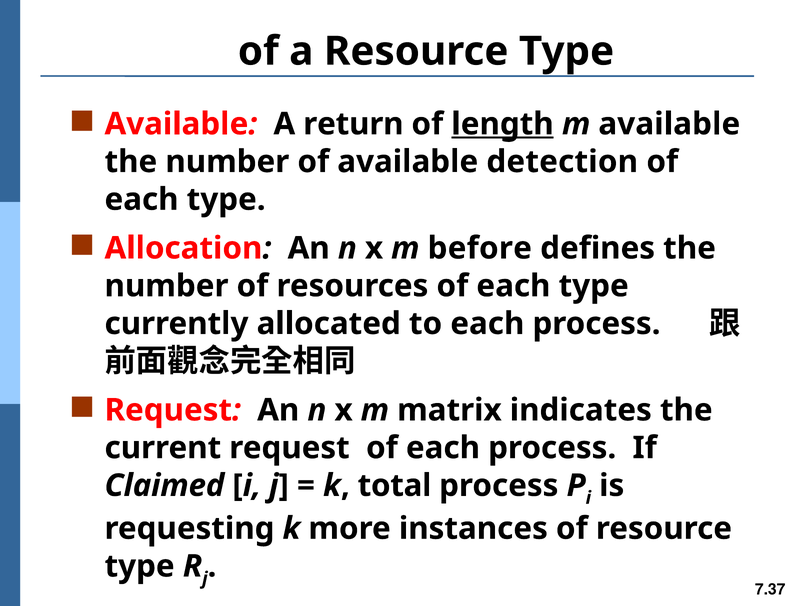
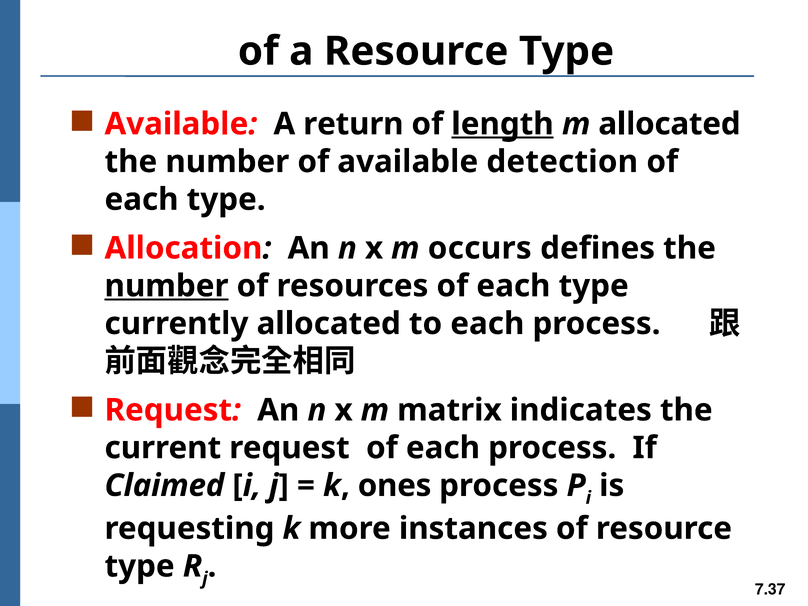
m available: available -> allocated
before: before -> occurs
number at (167, 286) underline: none -> present
total: total -> ones
